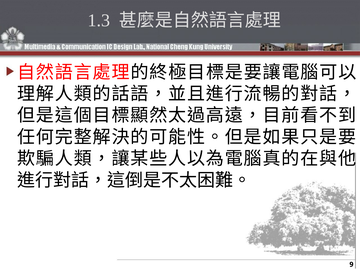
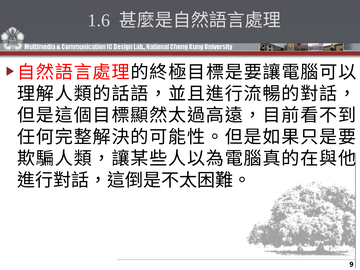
1.3: 1.3 -> 1.6
